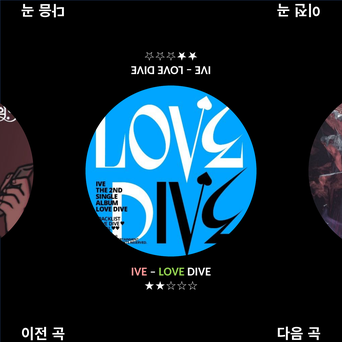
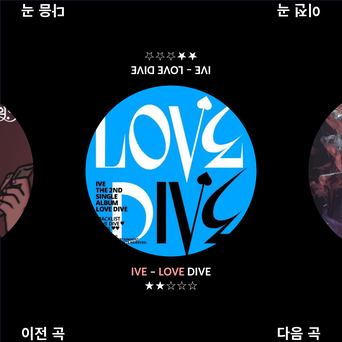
LOVE colour: light green -> pink
